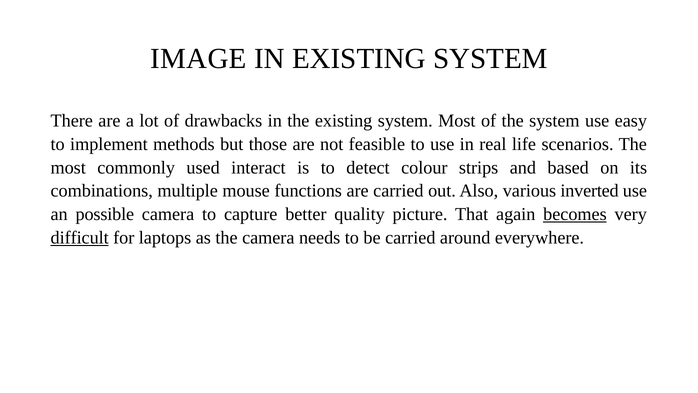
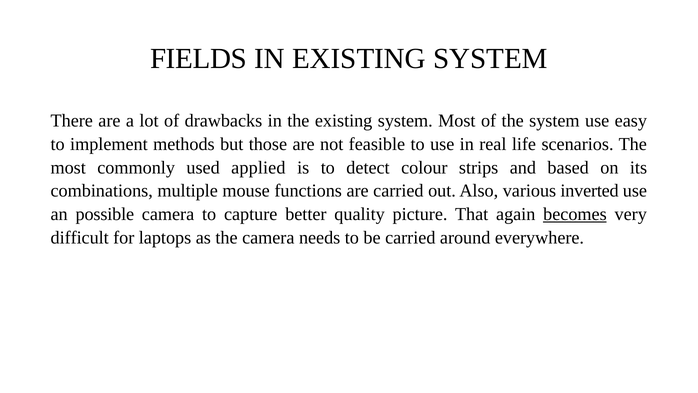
IMAGE: IMAGE -> FIELDS
interact: interact -> applied
difficult underline: present -> none
